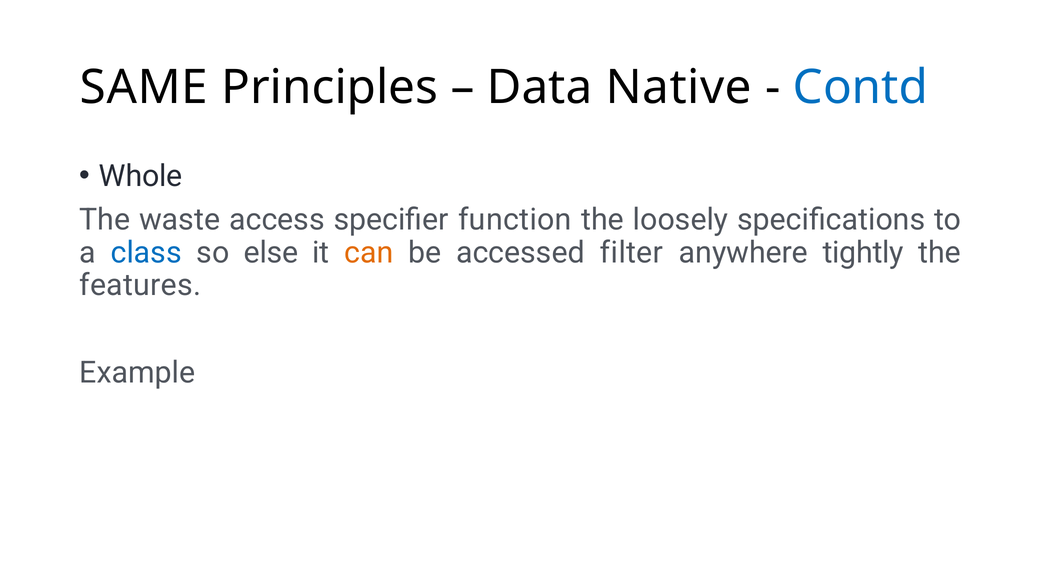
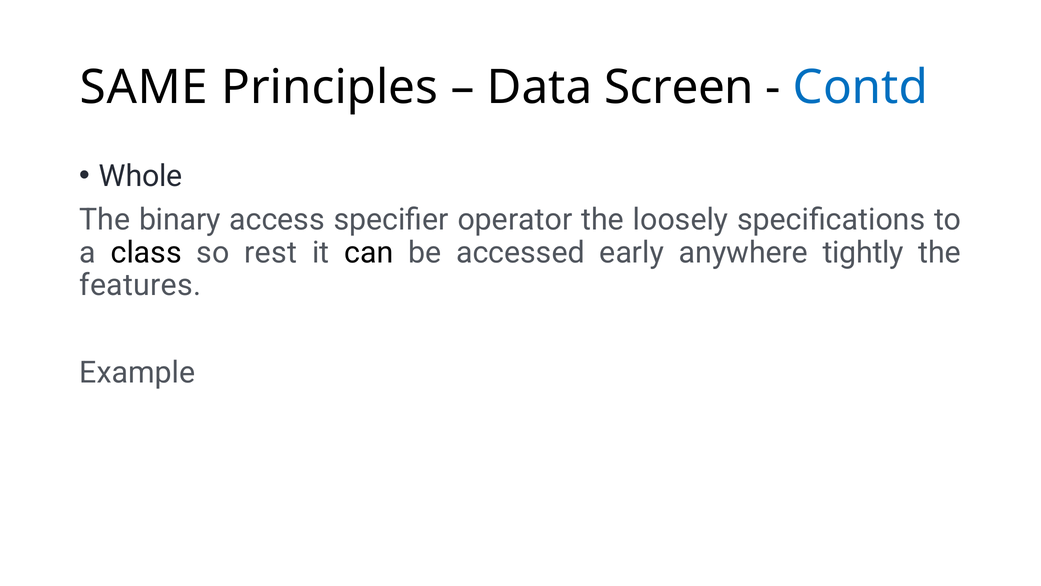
Native: Native -> Screen
waste: waste -> binary
function: function -> operator
class colour: blue -> black
else: else -> rest
can colour: orange -> black
filter: filter -> early
